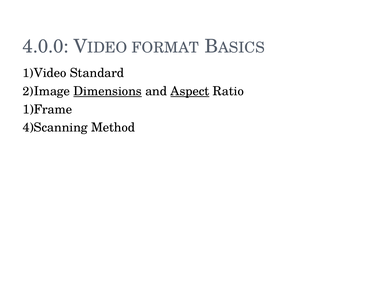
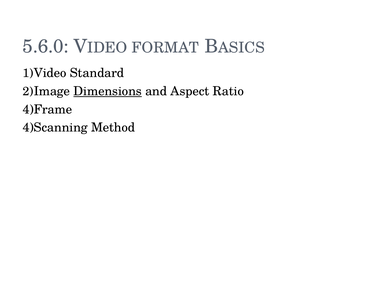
4.0.0: 4.0.0 -> 5.6.0
Aspect underline: present -> none
1)Frame: 1)Frame -> 4)Frame
